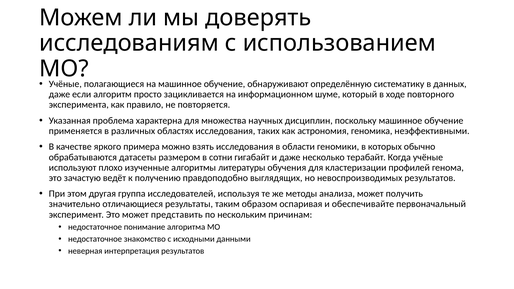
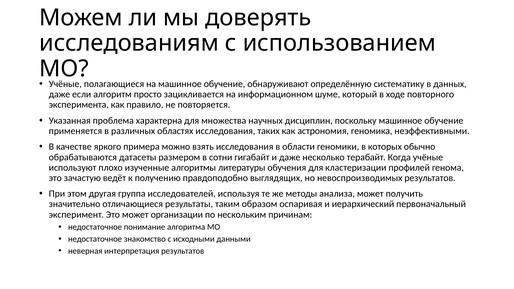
обеспечивайте: обеспечивайте -> иерархический
представить: представить -> организации
